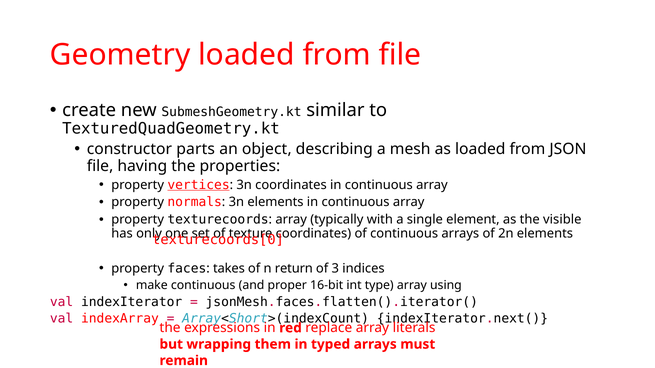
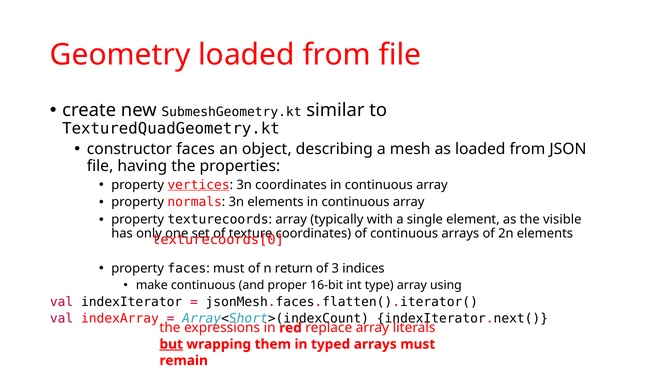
constructor parts: parts -> faces
takes at (229, 269): takes -> must
but underline: none -> present
